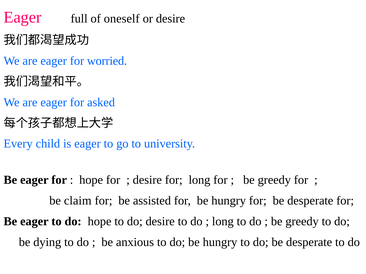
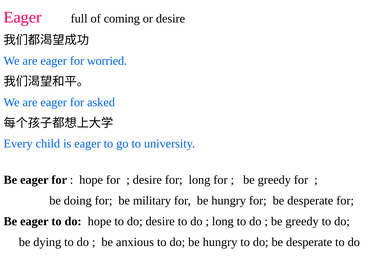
oneself: oneself -> coming
claim: claim -> doing
assisted: assisted -> military
